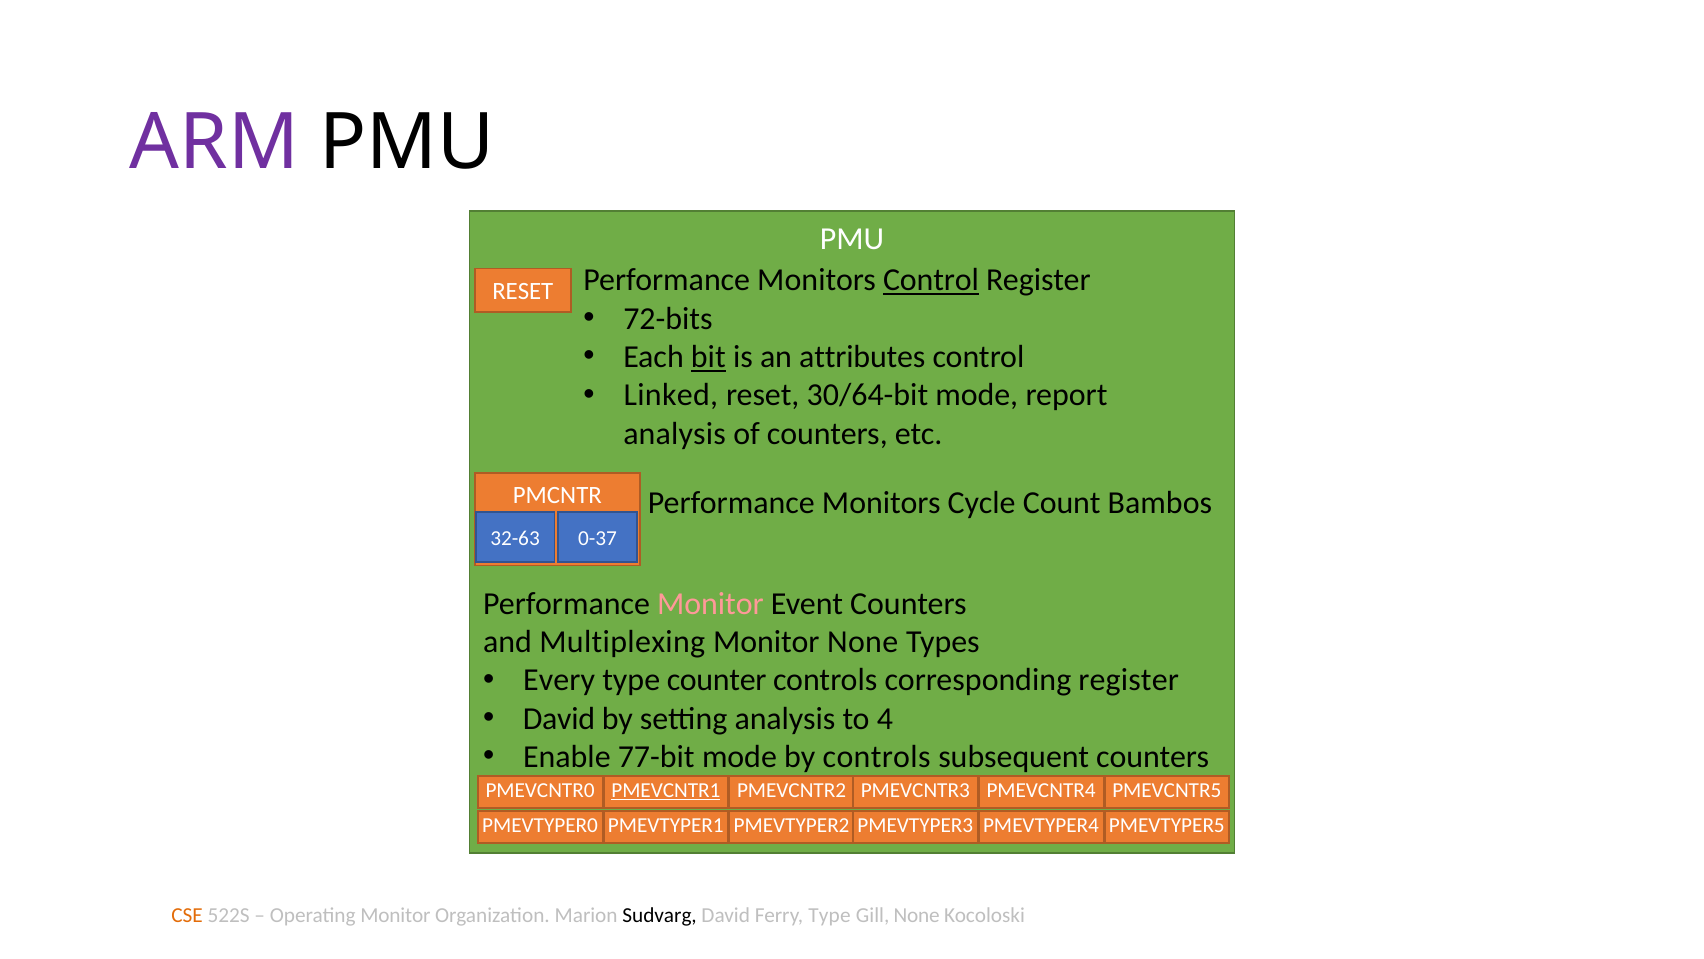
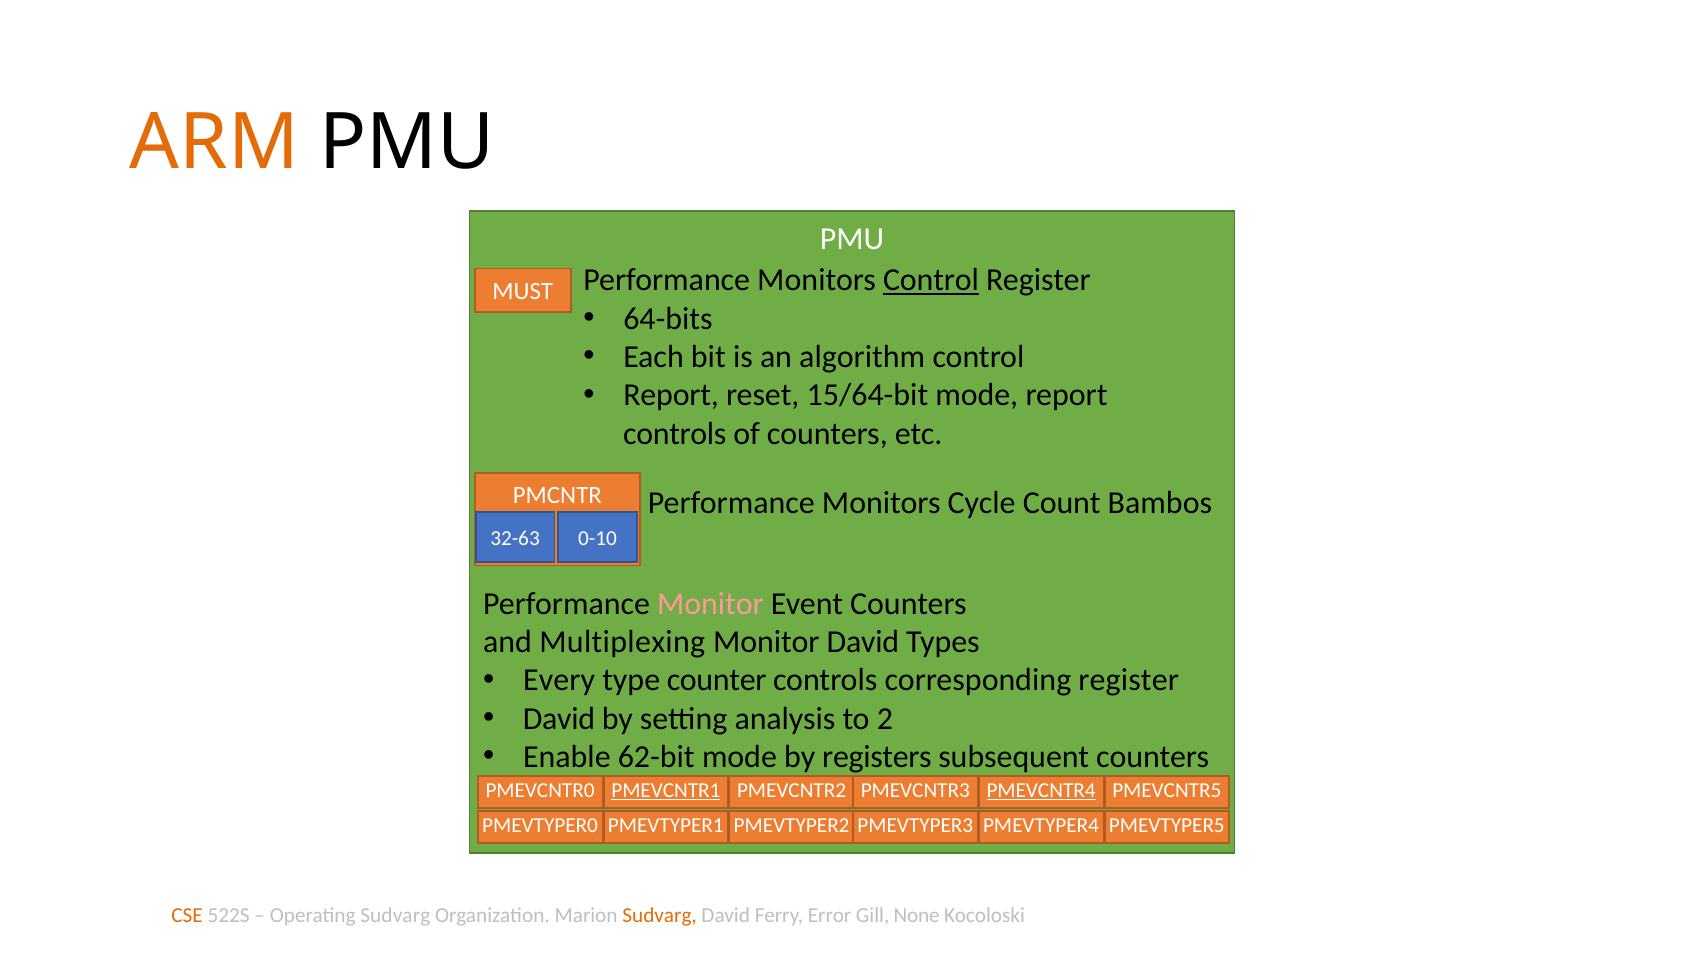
ARM colour: purple -> orange
RESET at (523, 291): RESET -> MUST
72-bits: 72-bits -> 64-bits
bit underline: present -> none
attributes: attributes -> algorithm
Linked at (671, 395): Linked -> Report
30/64-bit: 30/64-bit -> 15/64-bit
analysis at (675, 433): analysis -> controls
0-37: 0-37 -> 0-10
Monitor None: None -> David
4: 4 -> 2
77-bit: 77-bit -> 62-bit
by controls: controls -> registers
PMEVCNTR4 underline: none -> present
Operating Monitor: Monitor -> Sudvarg
Sudvarg at (660, 915) colour: black -> orange
Ferry Type: Type -> Error
